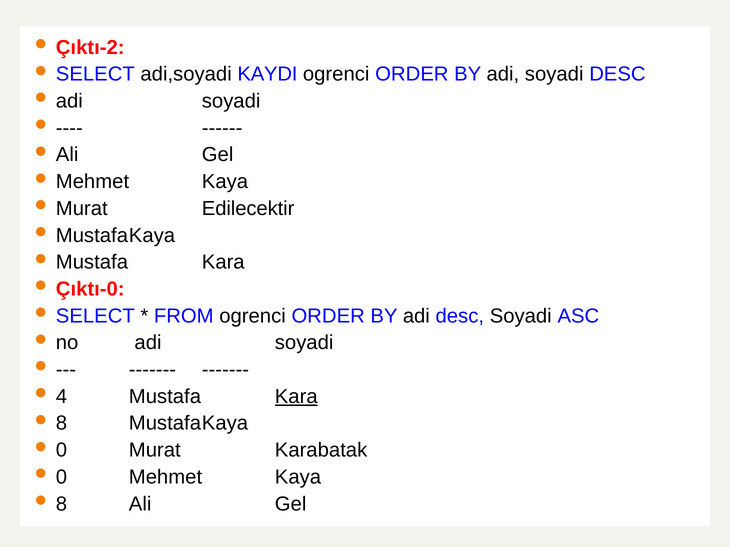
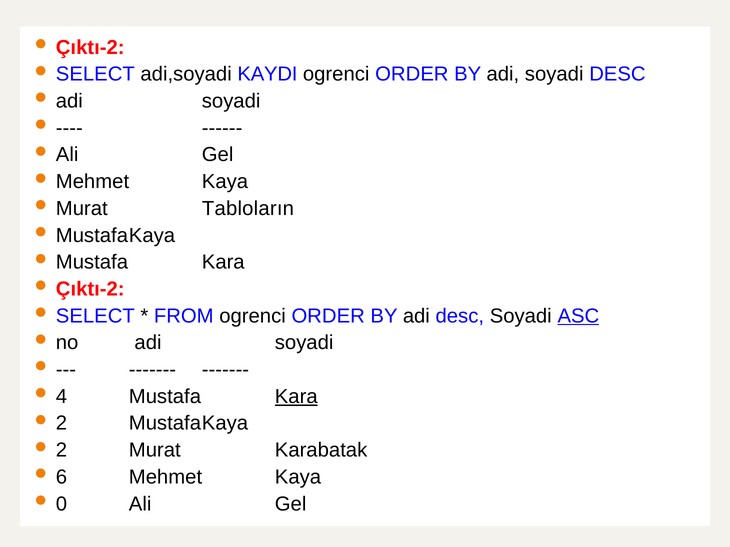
Edilecektir: Edilecektir -> Tabloların
Çıktı-0 at (90, 289): Çıktı-0 -> Çıktı-2
ASC underline: none -> present
8 at (62, 424): 8 -> 2
0 at (62, 451): 0 -> 2
0 at (62, 477): 0 -> 6
8 at (62, 504): 8 -> 0
